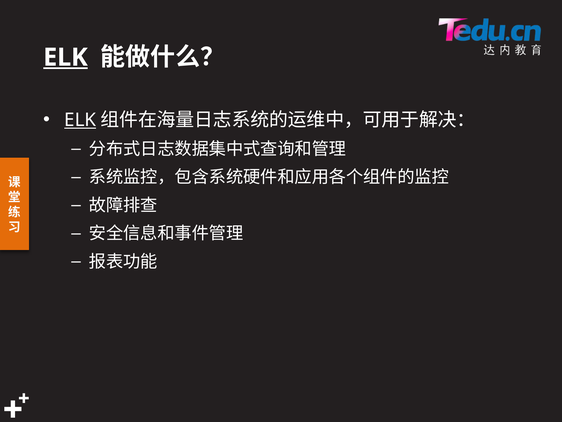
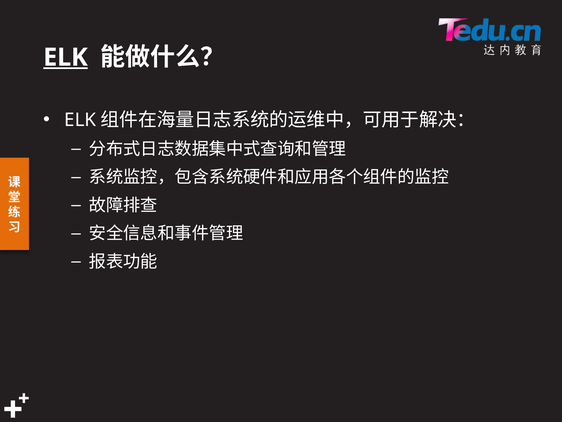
ELK at (80, 120) underline: present -> none
